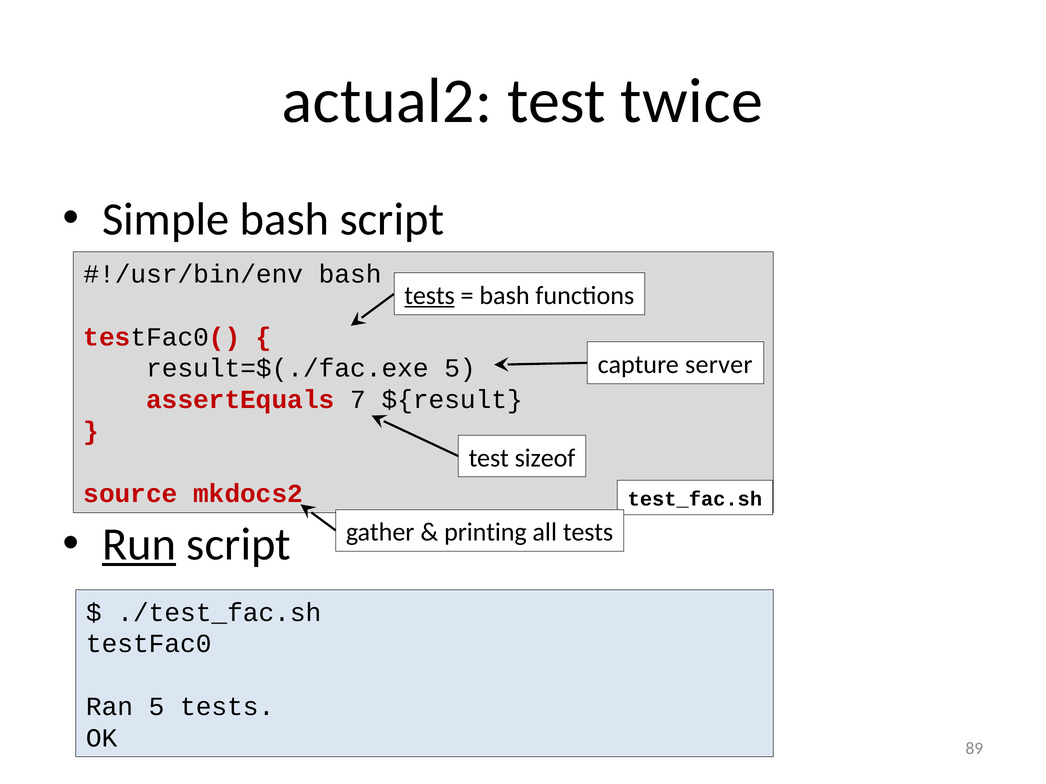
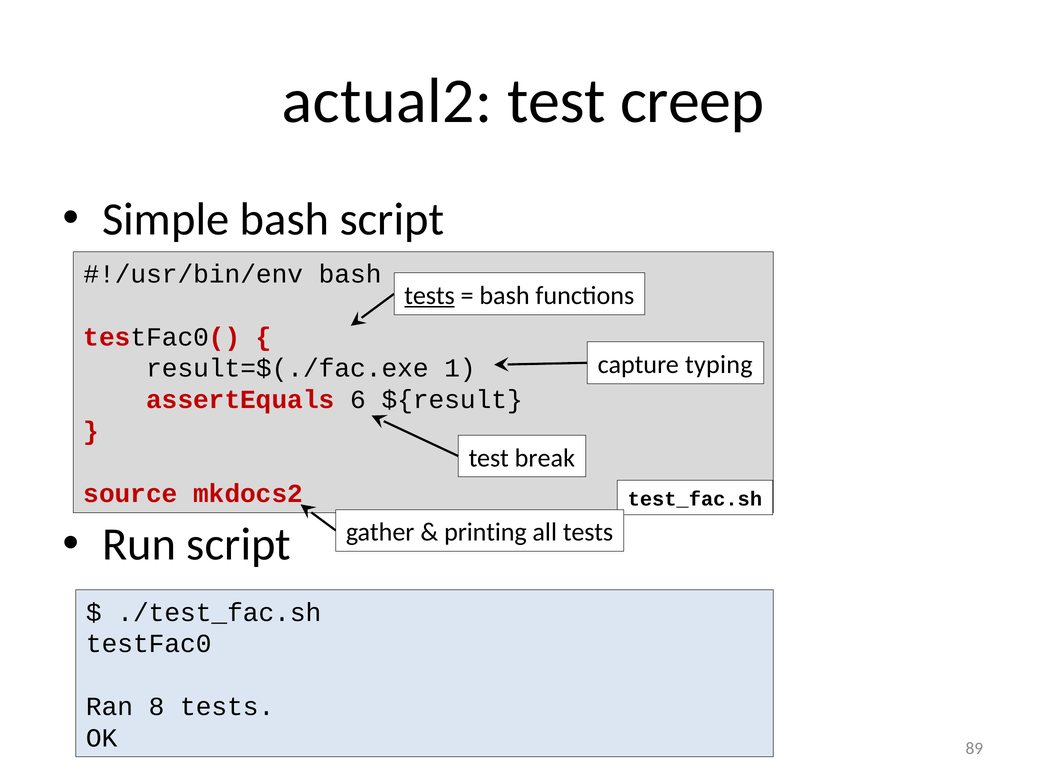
twice: twice -> creep
server: server -> typing
result=$(./fac.exe 5: 5 -> 1
7: 7 -> 6
sizeof: sizeof -> break
Run underline: present -> none
Ran 5: 5 -> 8
